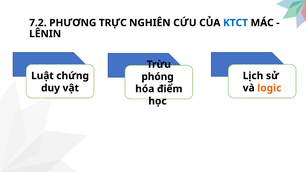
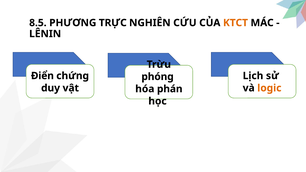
7.2: 7.2 -> 8.5
KTCT colour: blue -> orange
Luật: Luật -> Điển
điểm: điểm -> phán
